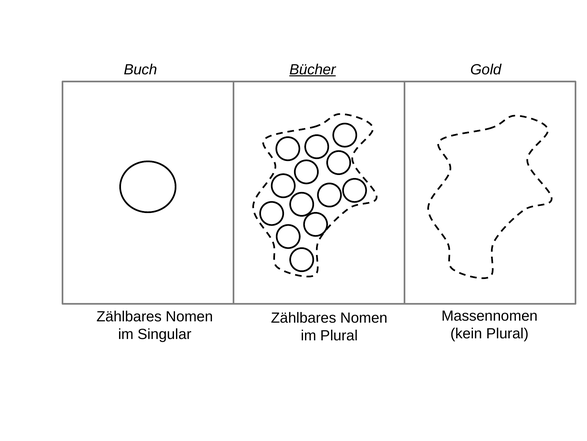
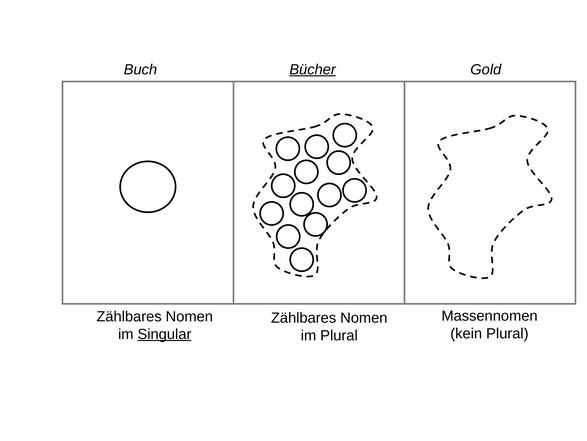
Singular underline: none -> present
